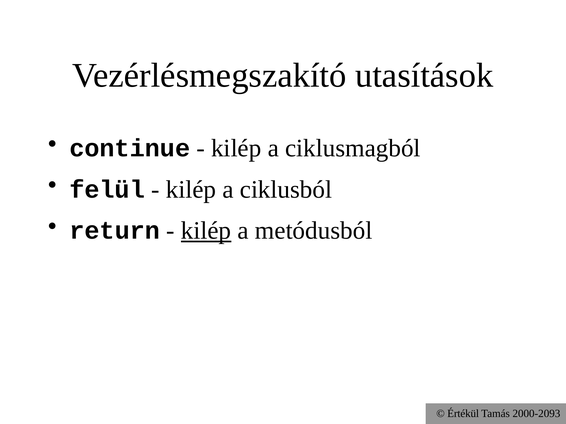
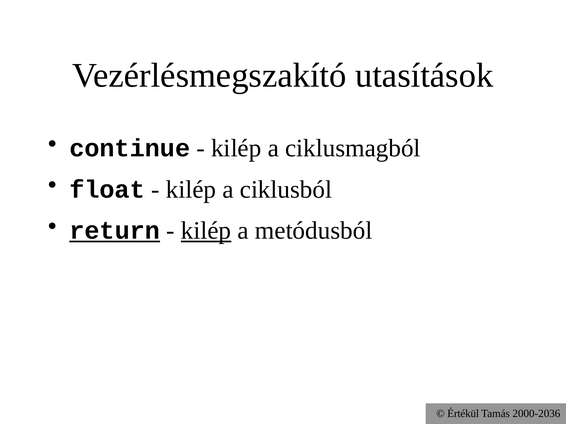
felül: felül -> float
return underline: none -> present
2000-2093: 2000-2093 -> 2000-2036
